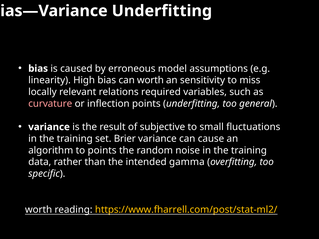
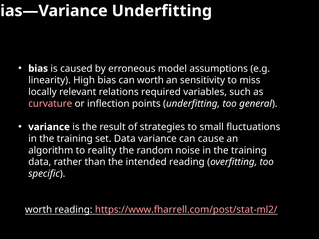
subjective: subjective -> strategies
set Brier: Brier -> Data
to points: points -> reality
intended gamma: gamma -> reading
https://www.fharrell.com/post/stat-ml2/ colour: yellow -> pink
